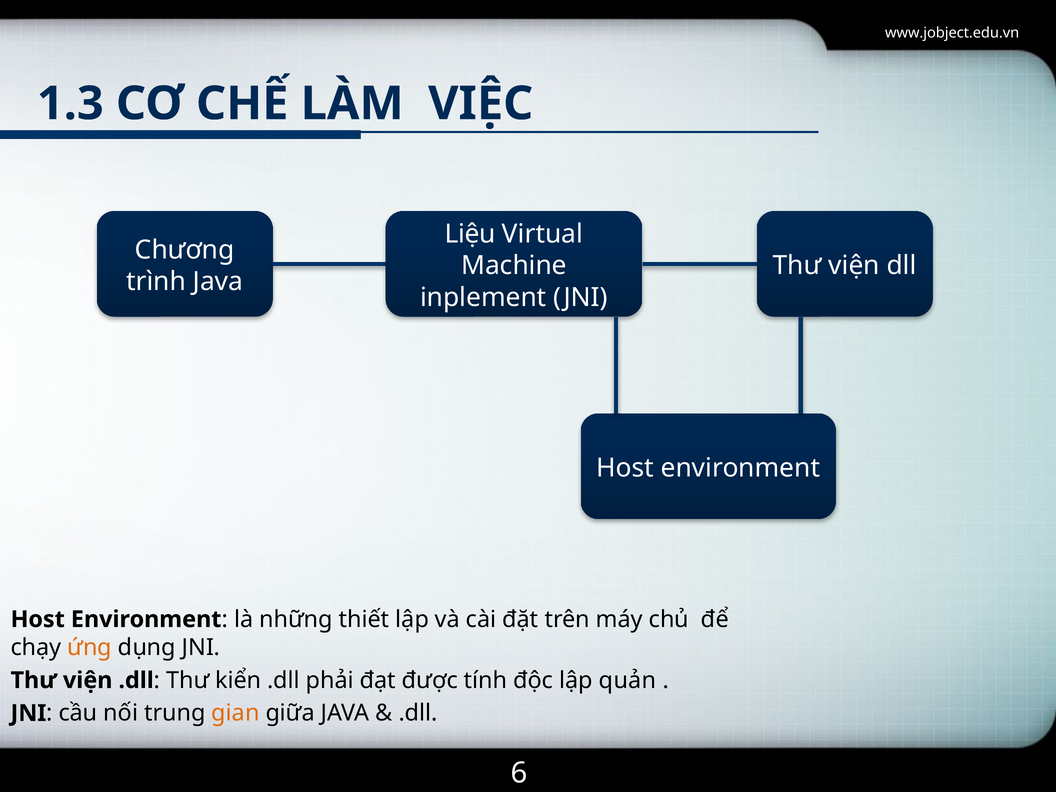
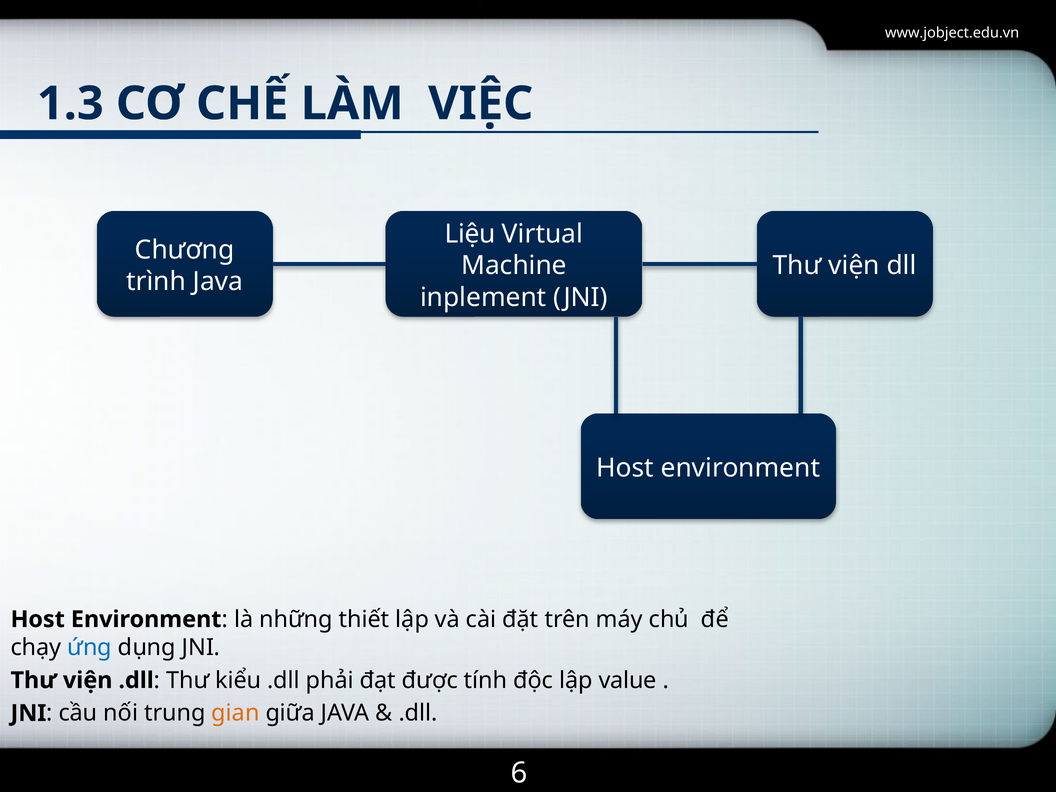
ứng colour: orange -> blue
kiển: kiển -> kiểu
quản: quản -> value
